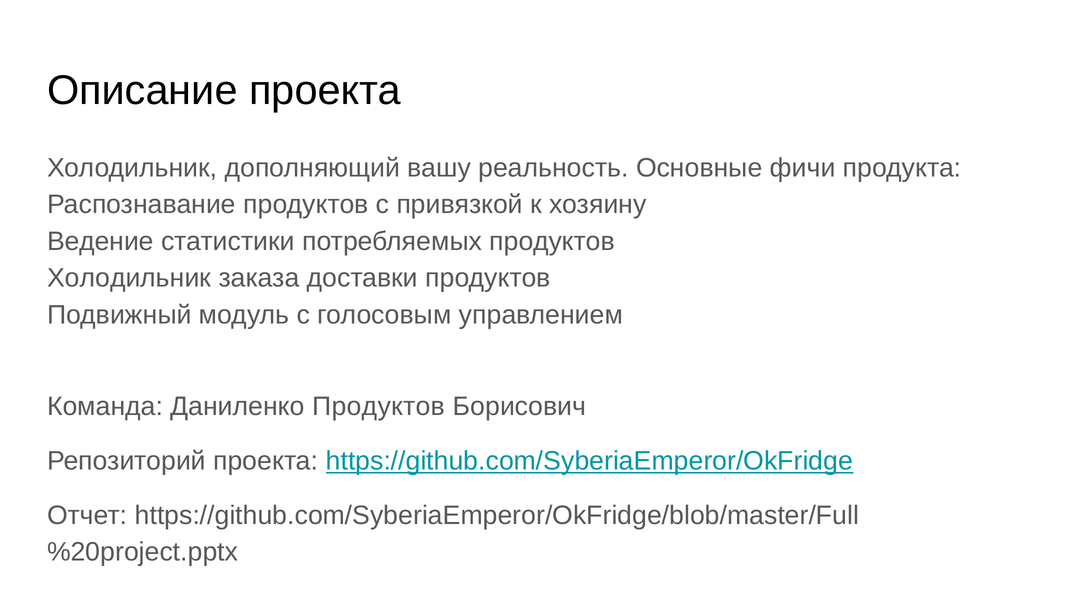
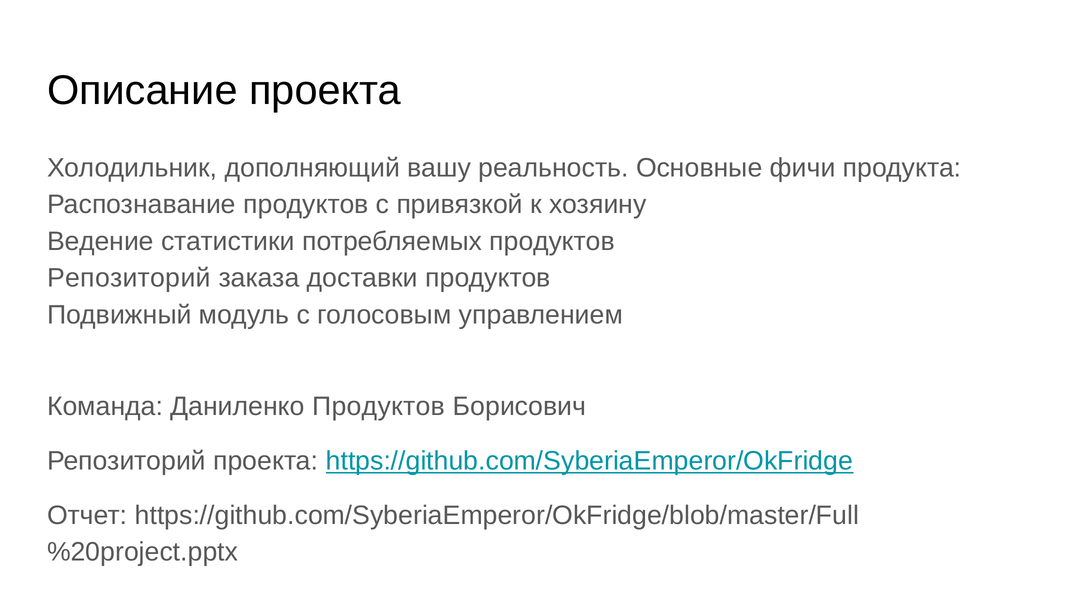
Холодильник at (129, 278): Холодильник -> Репозиторий
